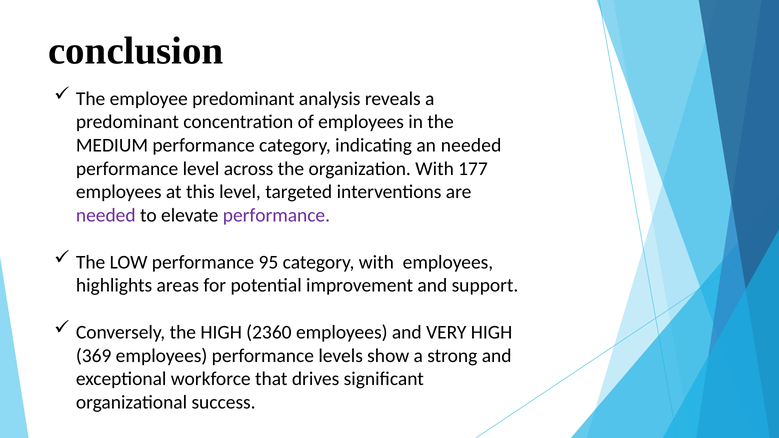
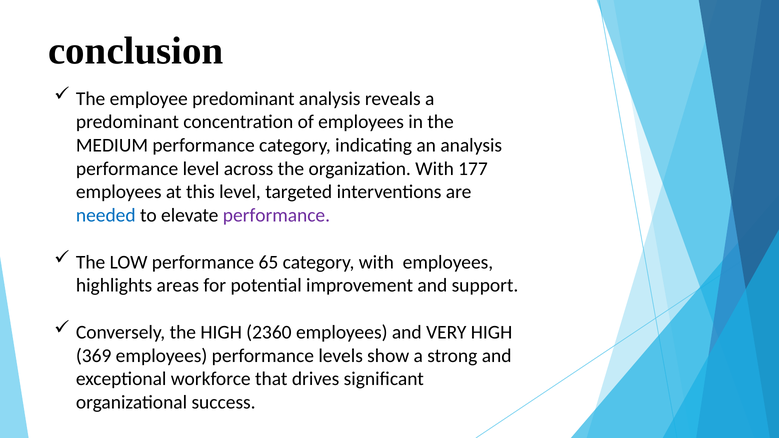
an needed: needed -> analysis
needed at (106, 216) colour: purple -> blue
95: 95 -> 65
